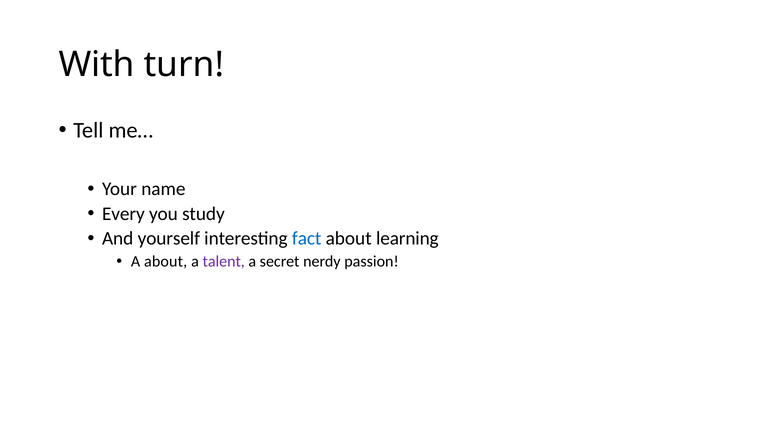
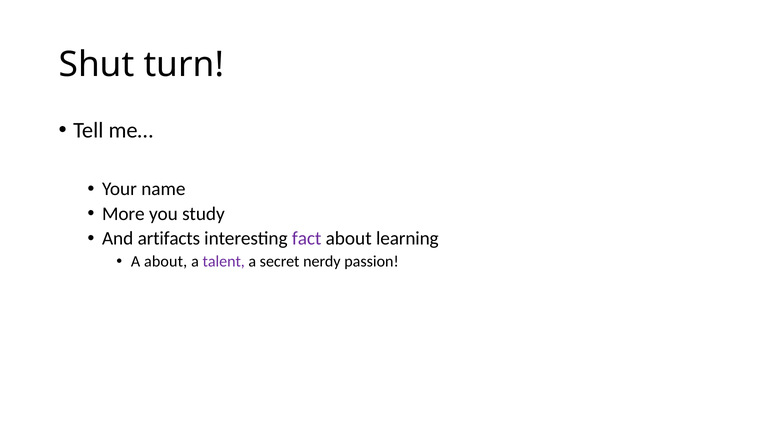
With: With -> Shut
Every: Every -> More
yourself: yourself -> artifacts
fact colour: blue -> purple
